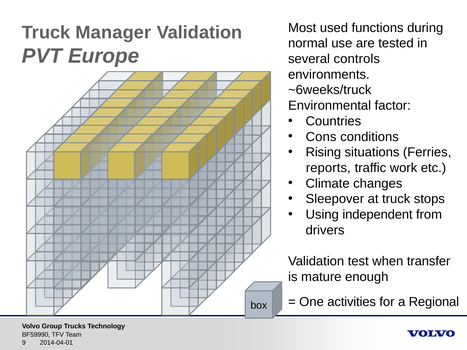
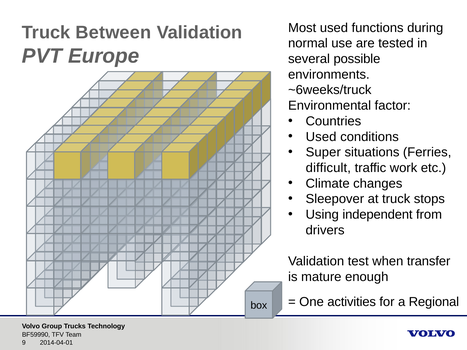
Manager: Manager -> Between
controls: controls -> possible
Cons at (321, 137): Cons -> Used
Rising: Rising -> Super
reports: reports -> difficult
